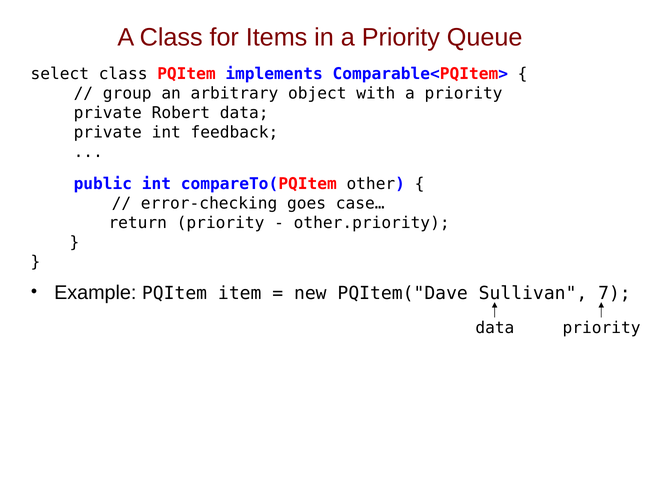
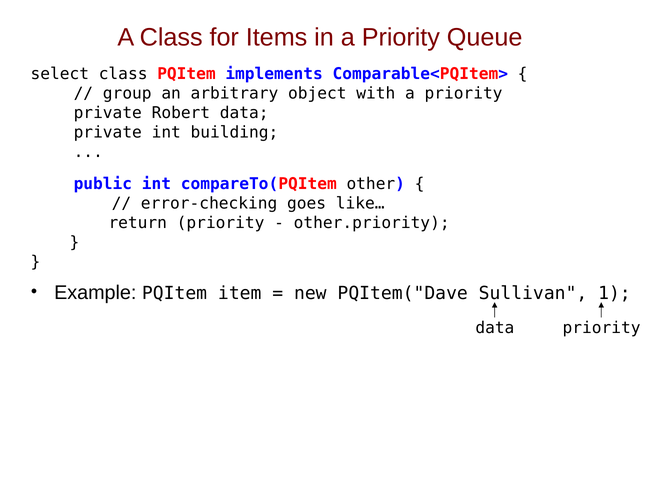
feedback: feedback -> building
case…: case… -> like…
7: 7 -> 1
